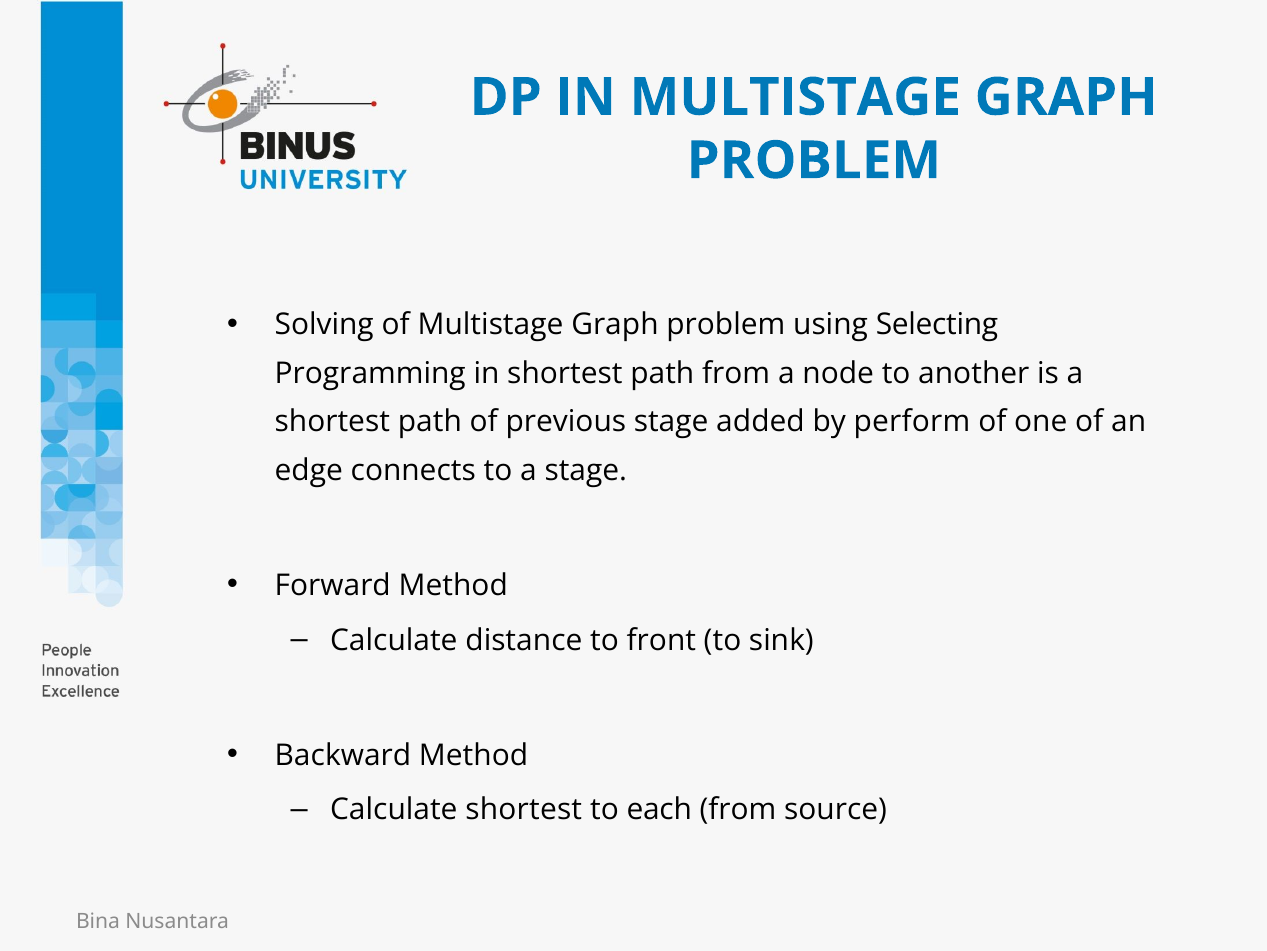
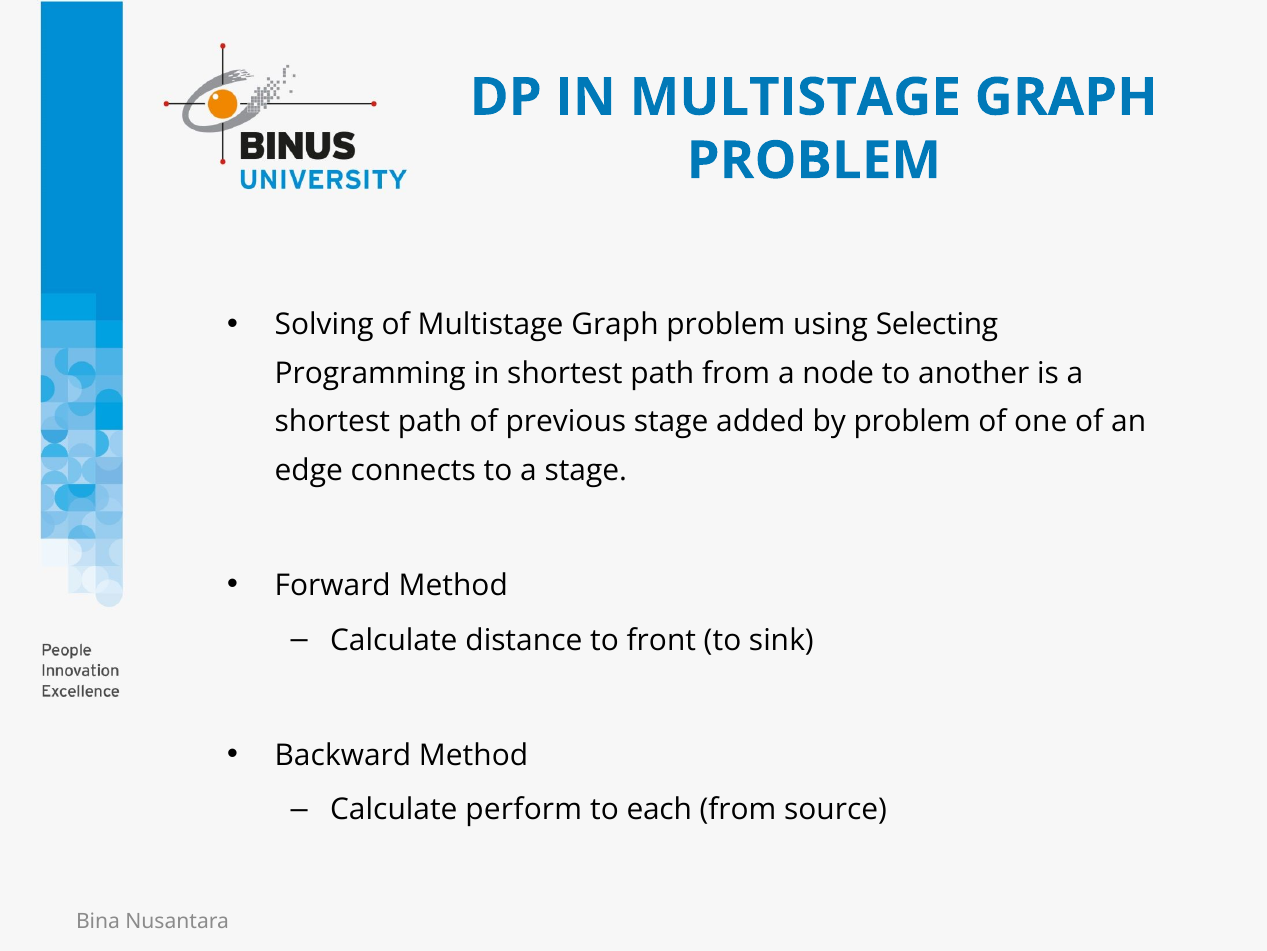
by perform: perform -> problem
Calculate shortest: shortest -> perform
